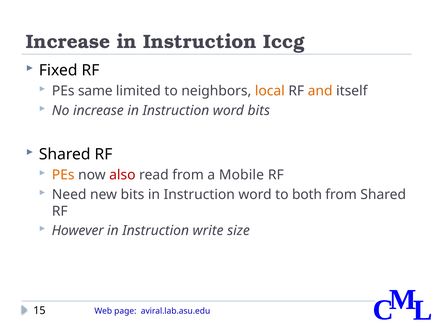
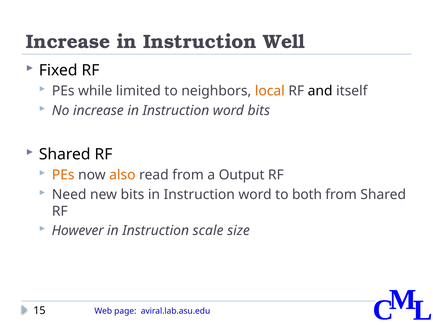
Iccg: Iccg -> Well
same: same -> while
and colour: orange -> black
also colour: red -> orange
Mobile: Mobile -> Output
write: write -> scale
